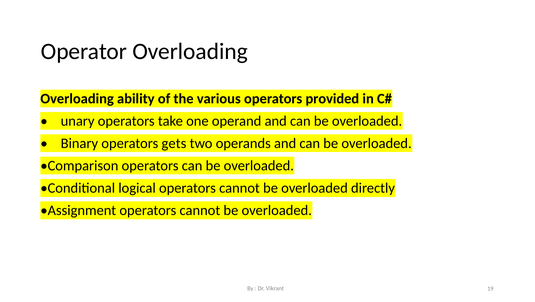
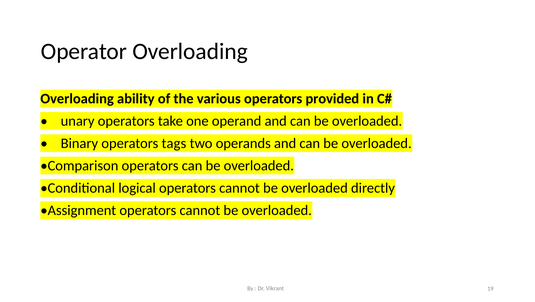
gets: gets -> tags
